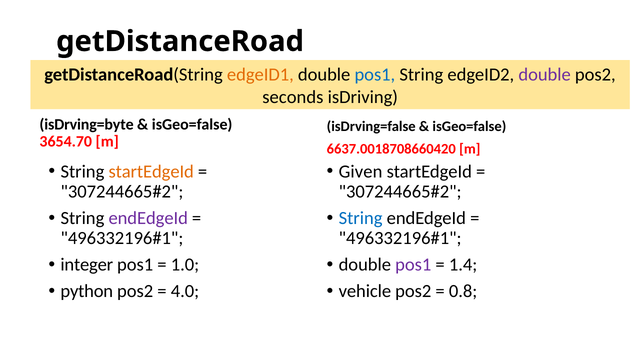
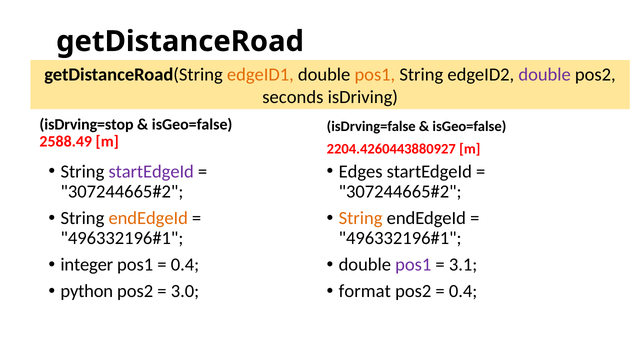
pos1 at (375, 75) colour: blue -> orange
isDrving=byte: isDrving=byte -> isDrving=stop
3654.70: 3654.70 -> 2588.49
6637.0018708660420: 6637.0018708660420 -> 2204.4260443880927
startEdgeId at (151, 172) colour: orange -> purple
Given: Given -> Edges
endEdgeId at (148, 219) colour: purple -> orange
String at (361, 219) colour: blue -> orange
1.0 at (185, 265): 1.0 -> 0.4
1.4: 1.4 -> 3.1
4.0: 4.0 -> 3.0
vehicle: vehicle -> format
0.8 at (463, 292): 0.8 -> 0.4
